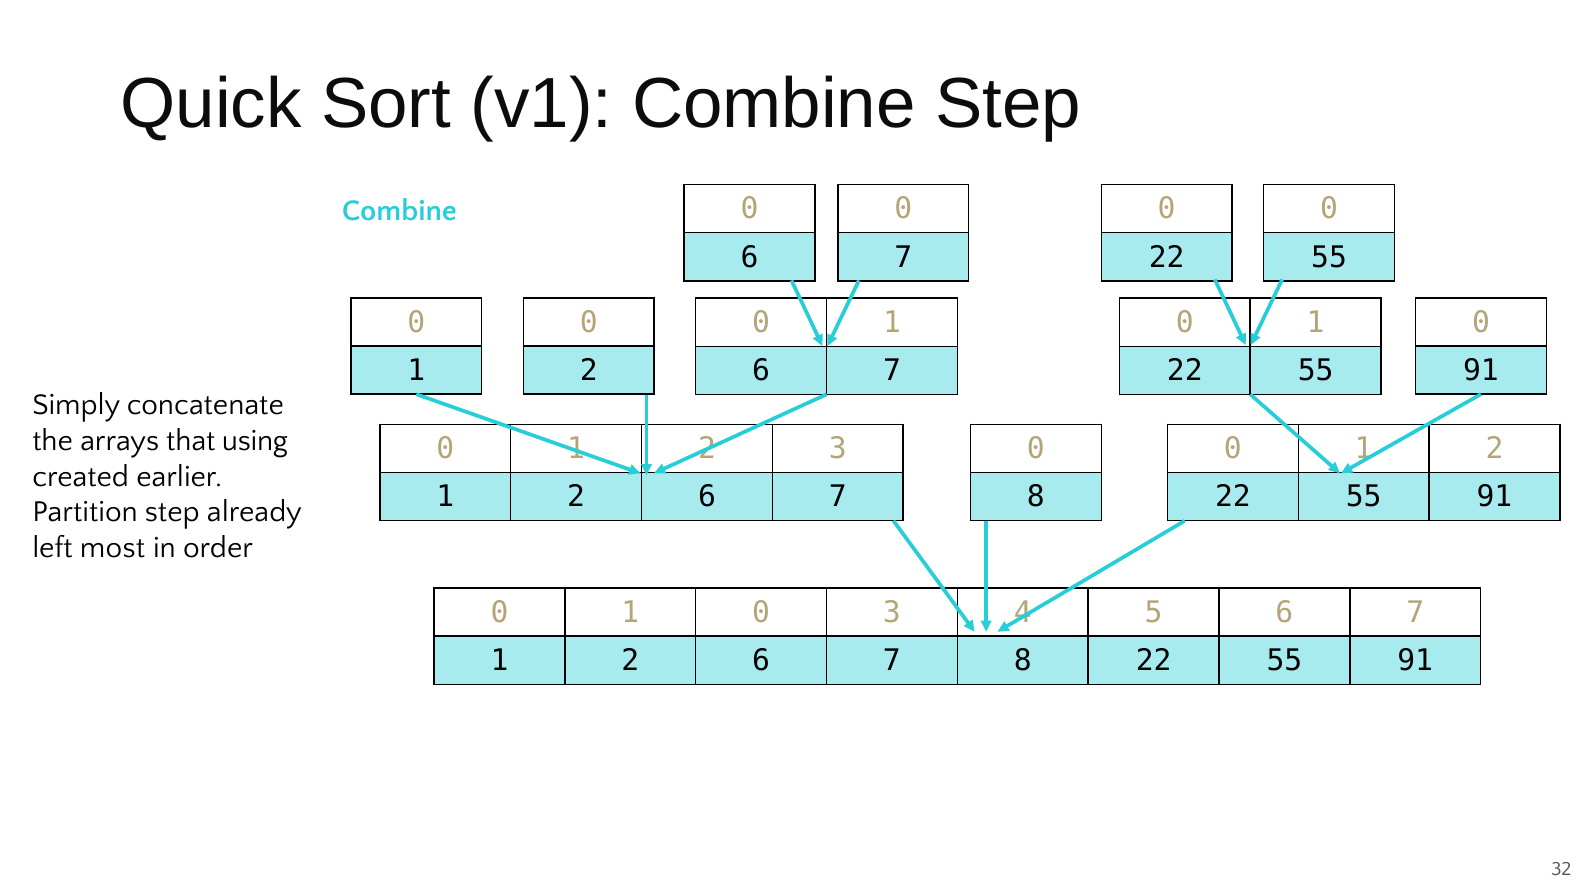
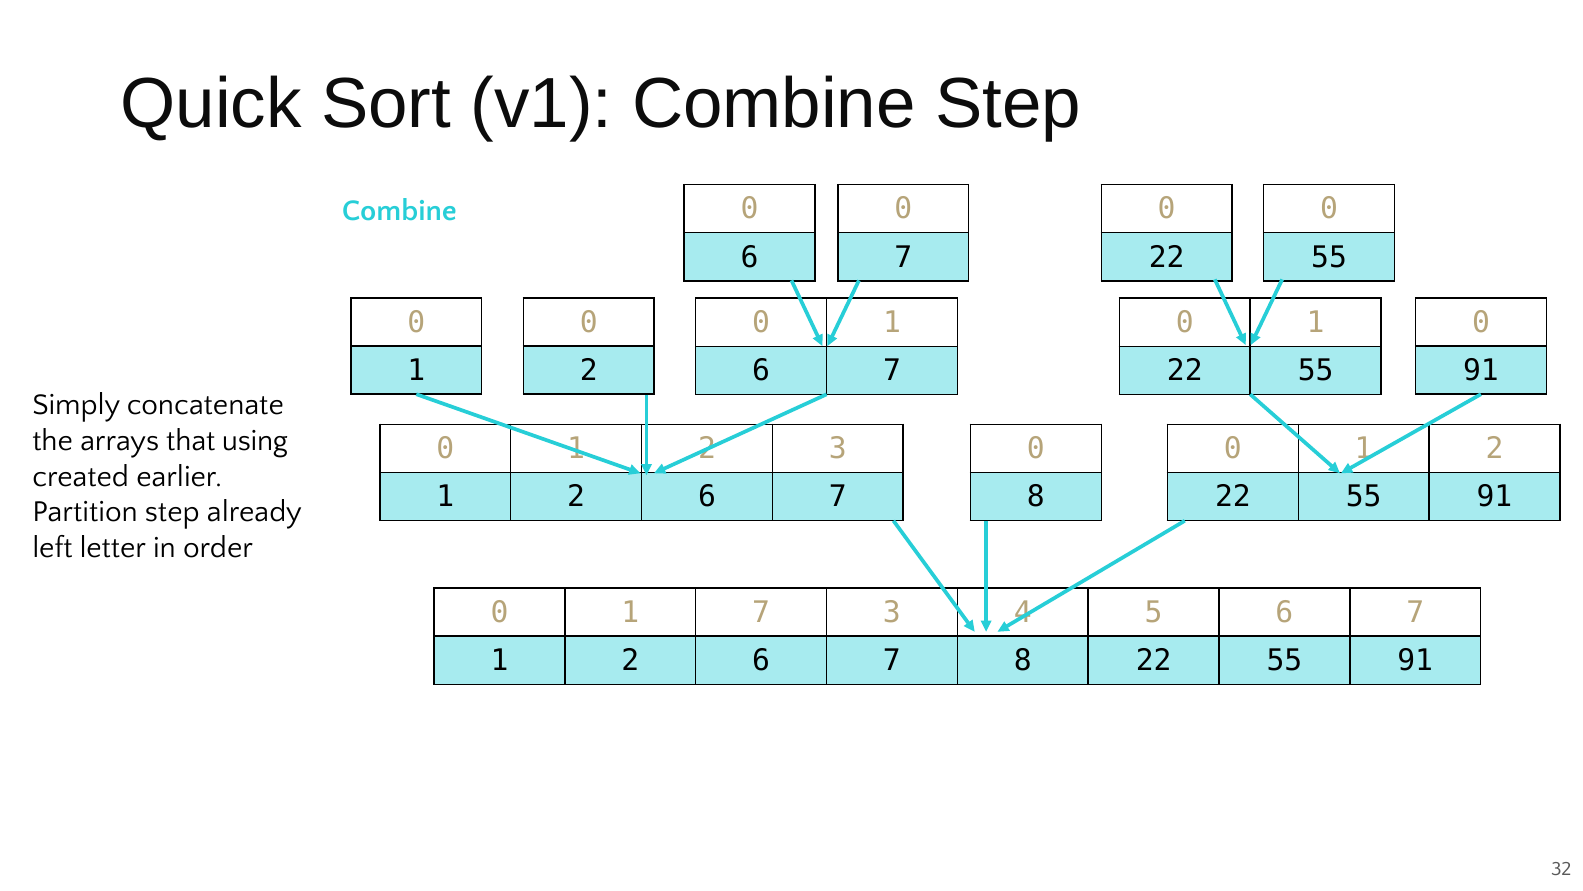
most: most -> letter
0 at (761, 612): 0 -> 7
